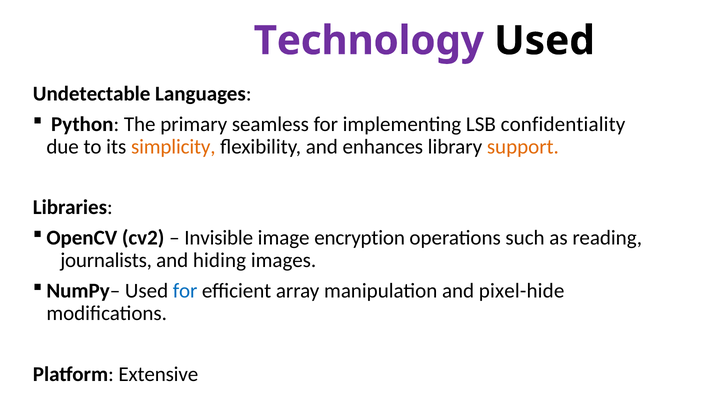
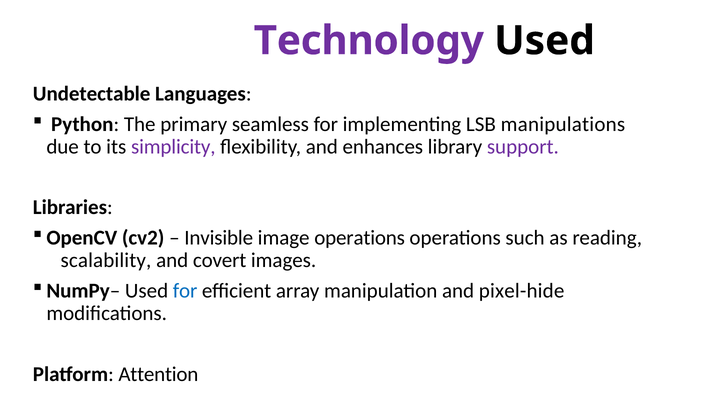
confidentiality: confidentiality -> manipulations
simplicity colour: orange -> purple
support colour: orange -> purple
image encryption: encryption -> operations
journalists: journalists -> scalability
hiding: hiding -> covert
Extensive: Extensive -> Attention
